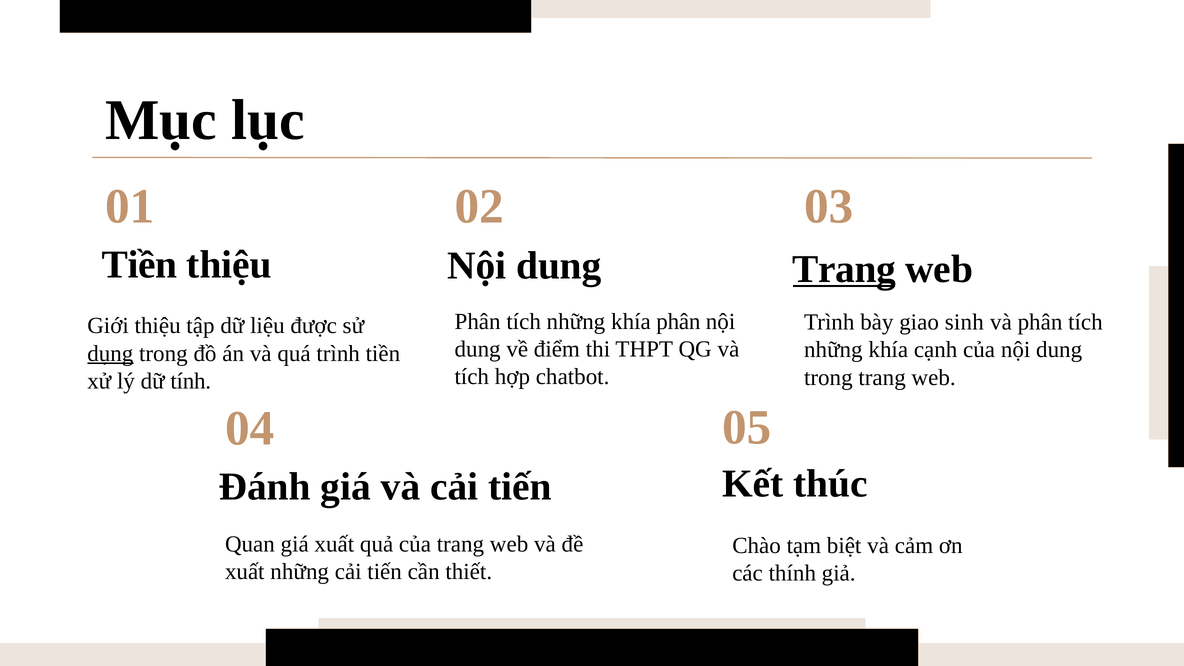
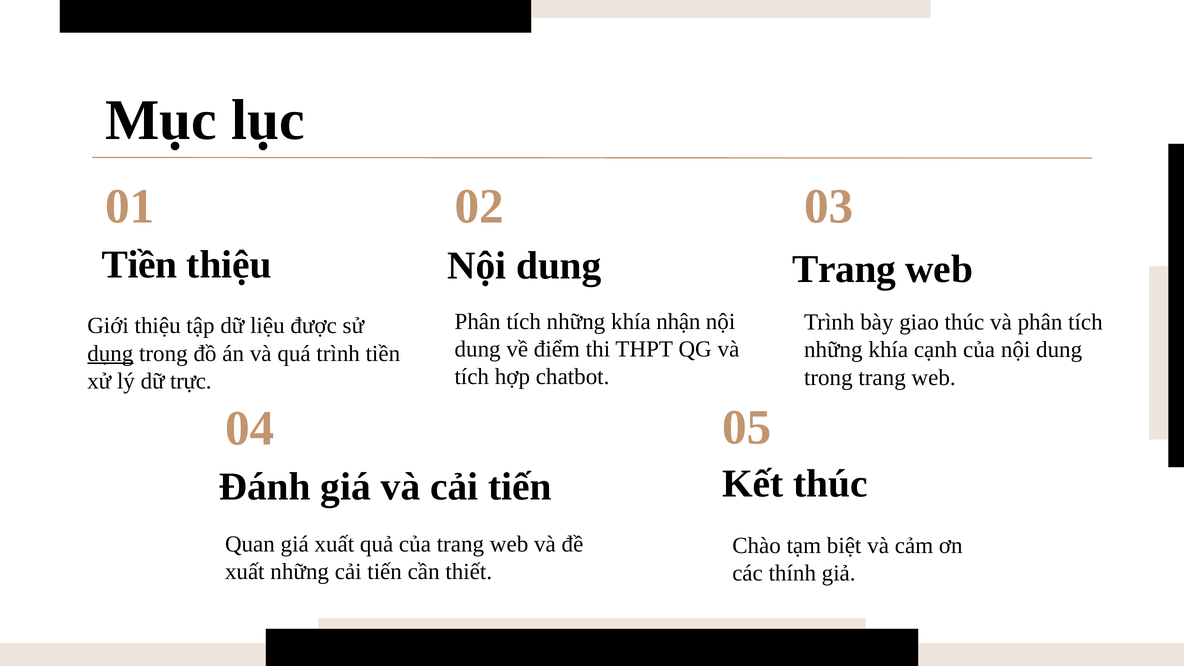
Trang at (844, 269) underline: present -> none
khía phân: phân -> nhận
giao sinh: sinh -> thúc
tính: tính -> trực
